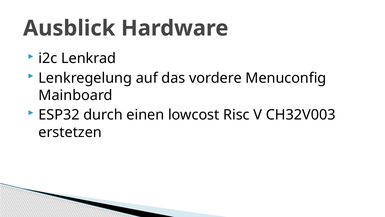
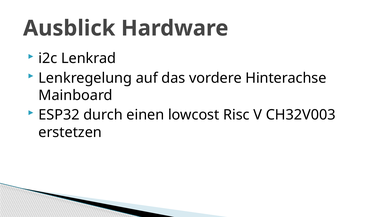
Menuconfig: Menuconfig -> Hinterachse
